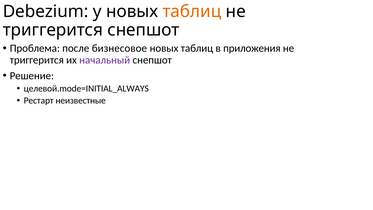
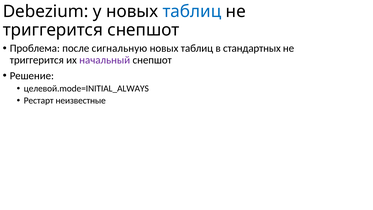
таблиц at (192, 11) colour: orange -> blue
бизнесовое: бизнесовое -> сигнальную
приложения: приложения -> стандартных
